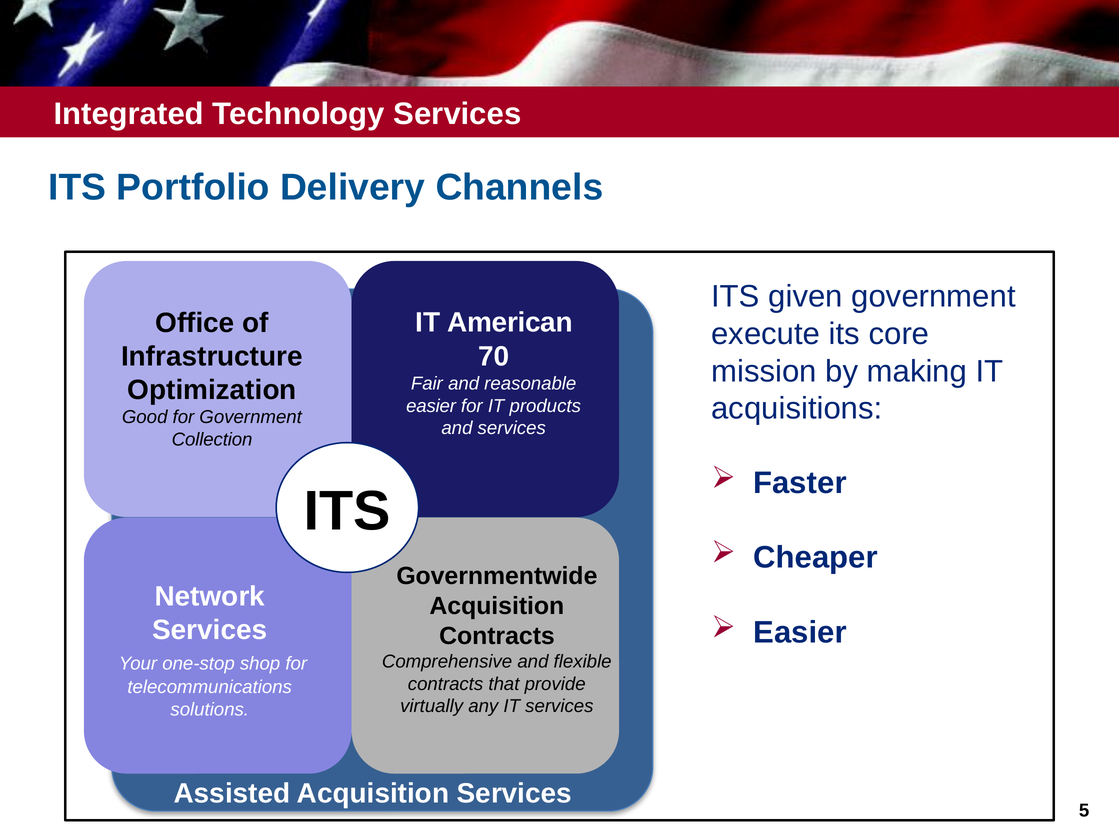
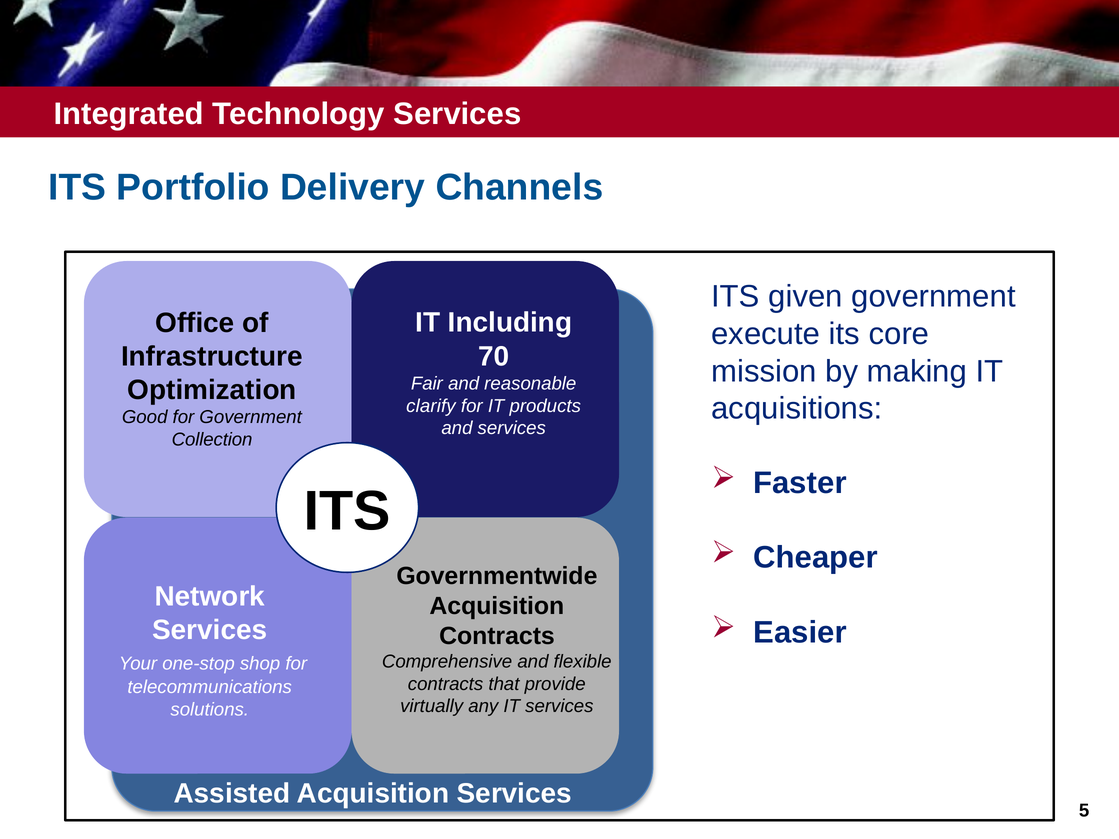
American: American -> Including
easier at (431, 406): easier -> clarify
